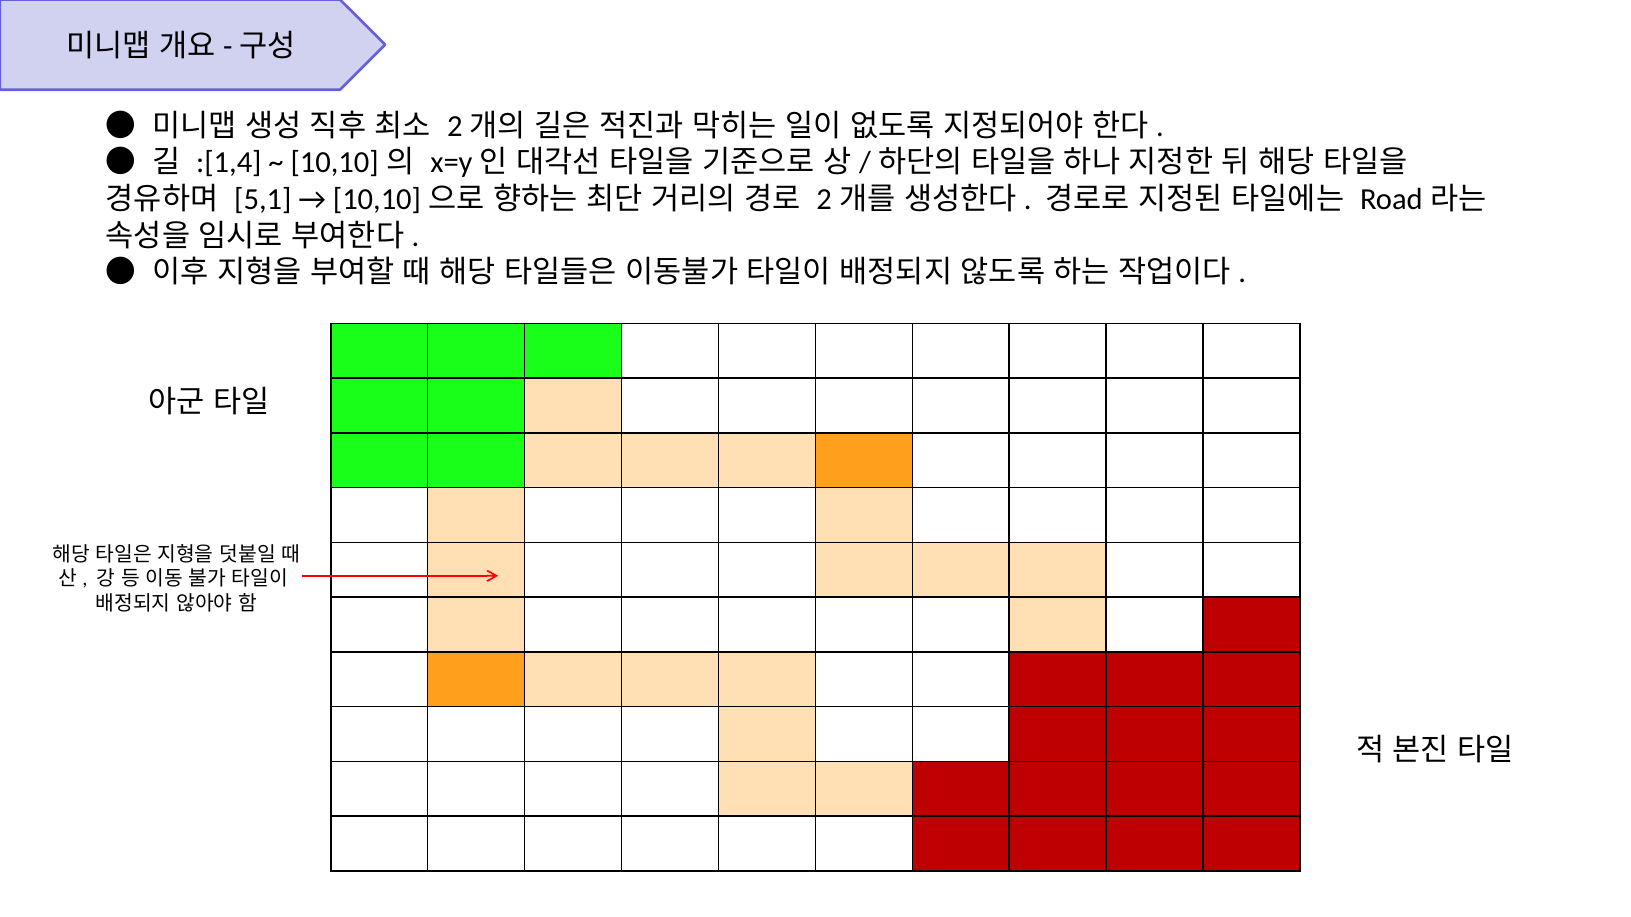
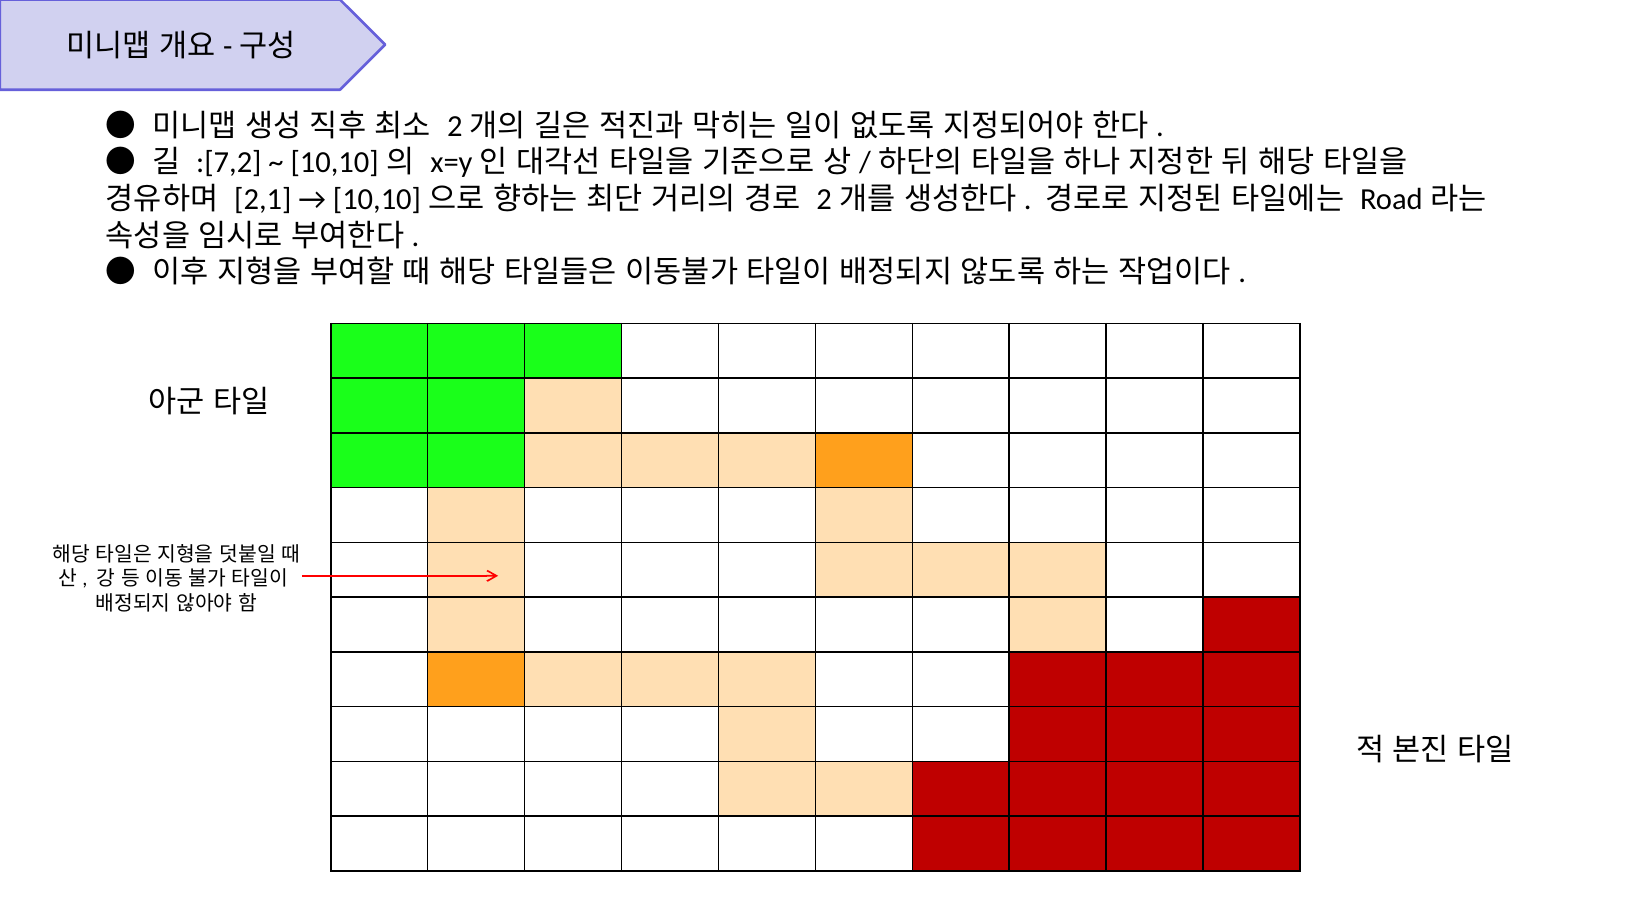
:[1,4: :[1,4 -> :[7,2
5,1: 5,1 -> 2,1
